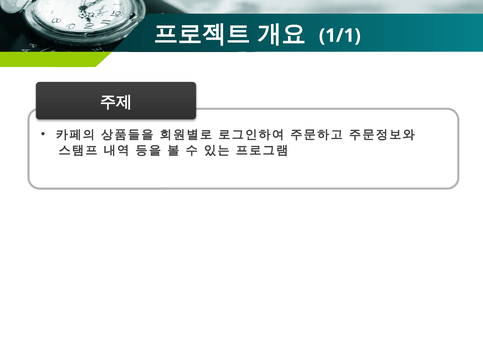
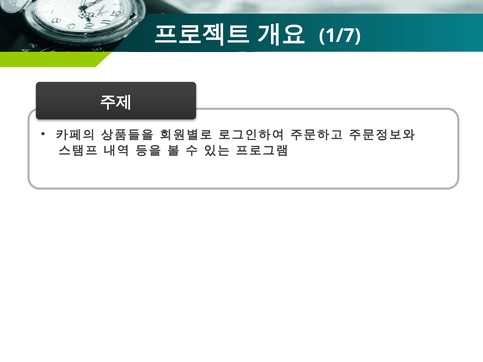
1/1: 1/1 -> 1/7
